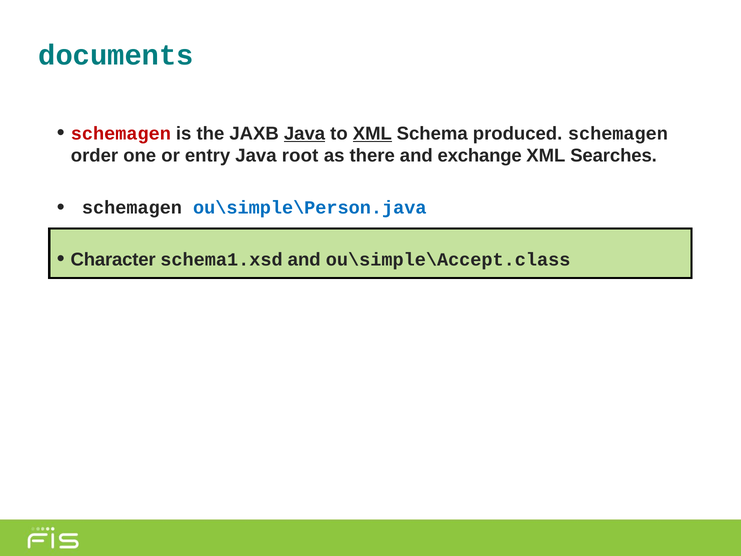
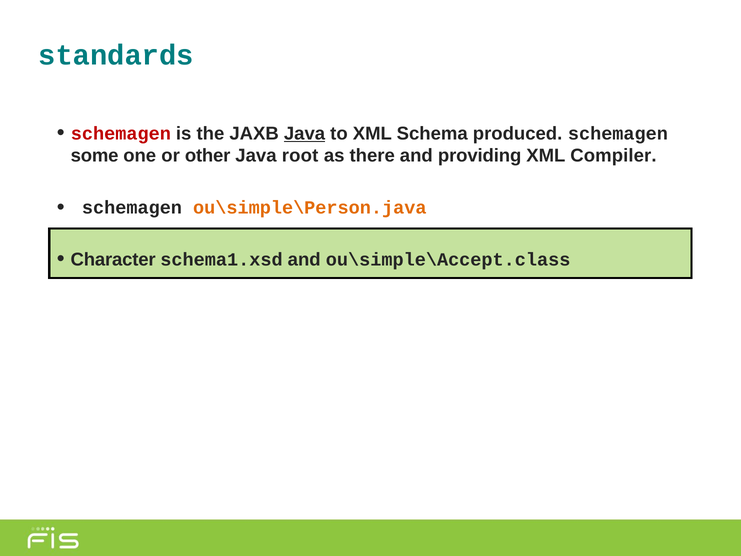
documents: documents -> standards
XML at (372, 133) underline: present -> none
order: order -> some
entry: entry -> other
exchange: exchange -> providing
Searches: Searches -> Compiler
ou\simple\Person.java colour: blue -> orange
